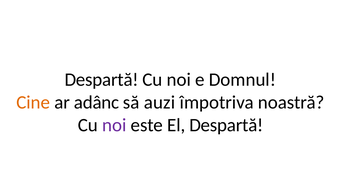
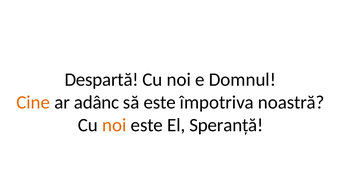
să auzi: auzi -> este
noi at (114, 125) colour: purple -> orange
El Despartă: Despartă -> Speranță
